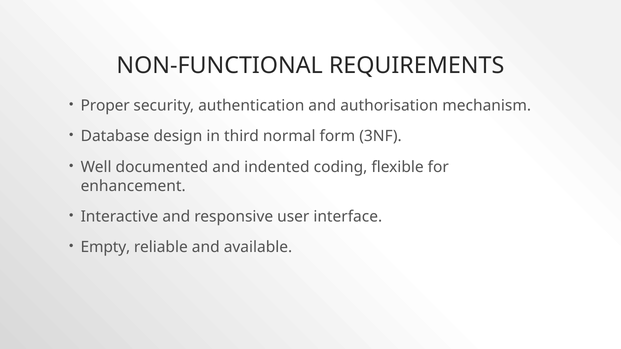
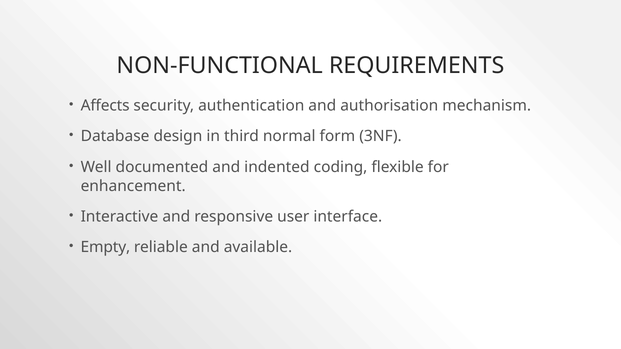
Proper: Proper -> Affects
